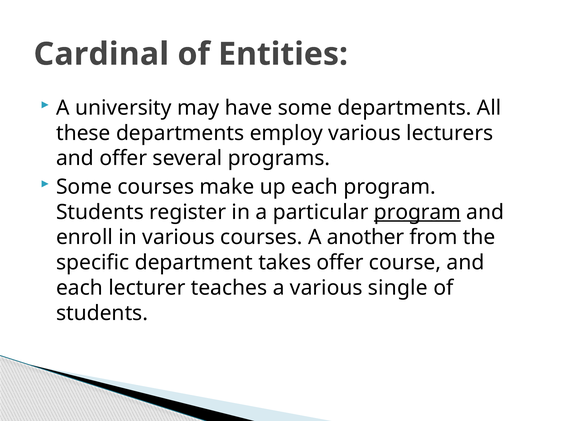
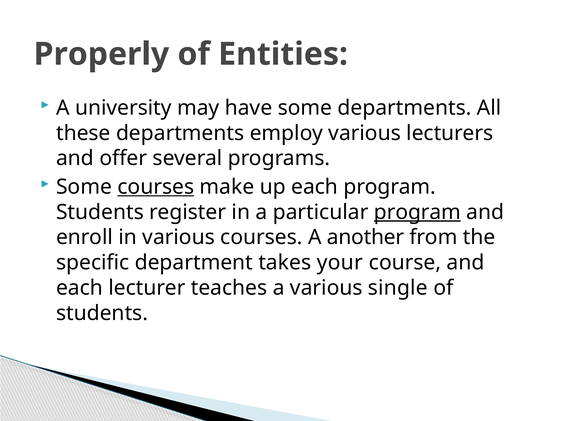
Cardinal: Cardinal -> Properly
courses at (156, 187) underline: none -> present
takes offer: offer -> your
